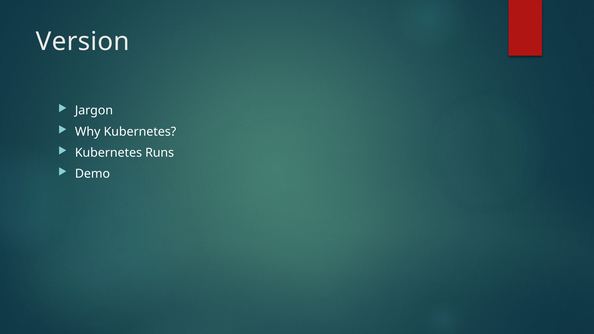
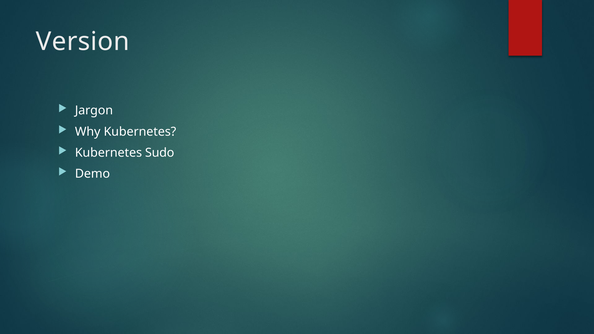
Runs: Runs -> Sudo
